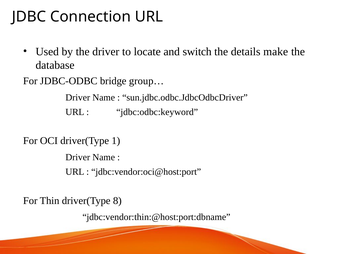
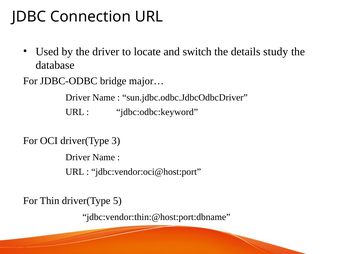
make: make -> study
group…: group… -> major…
1: 1 -> 3
8: 8 -> 5
